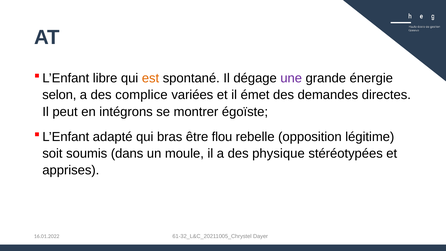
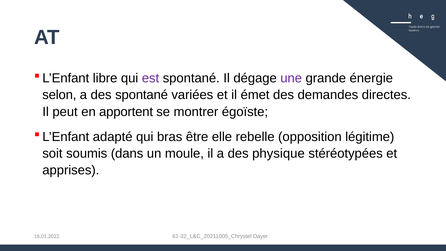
est colour: orange -> purple
des complice: complice -> spontané
intégrons: intégrons -> apportent
flou: flou -> elle
